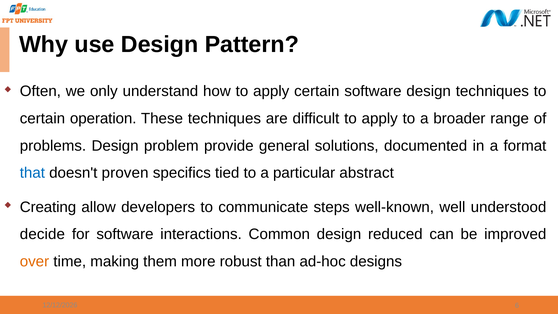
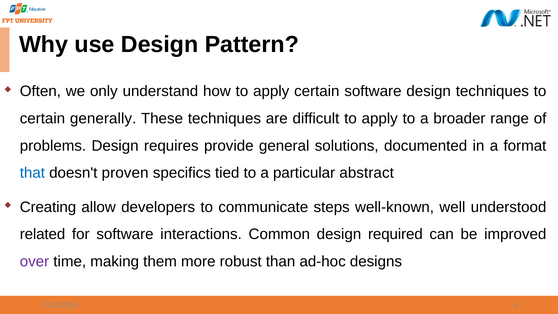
operation: operation -> generally
problem: problem -> requires
decide: decide -> related
reduced: reduced -> required
over colour: orange -> purple
